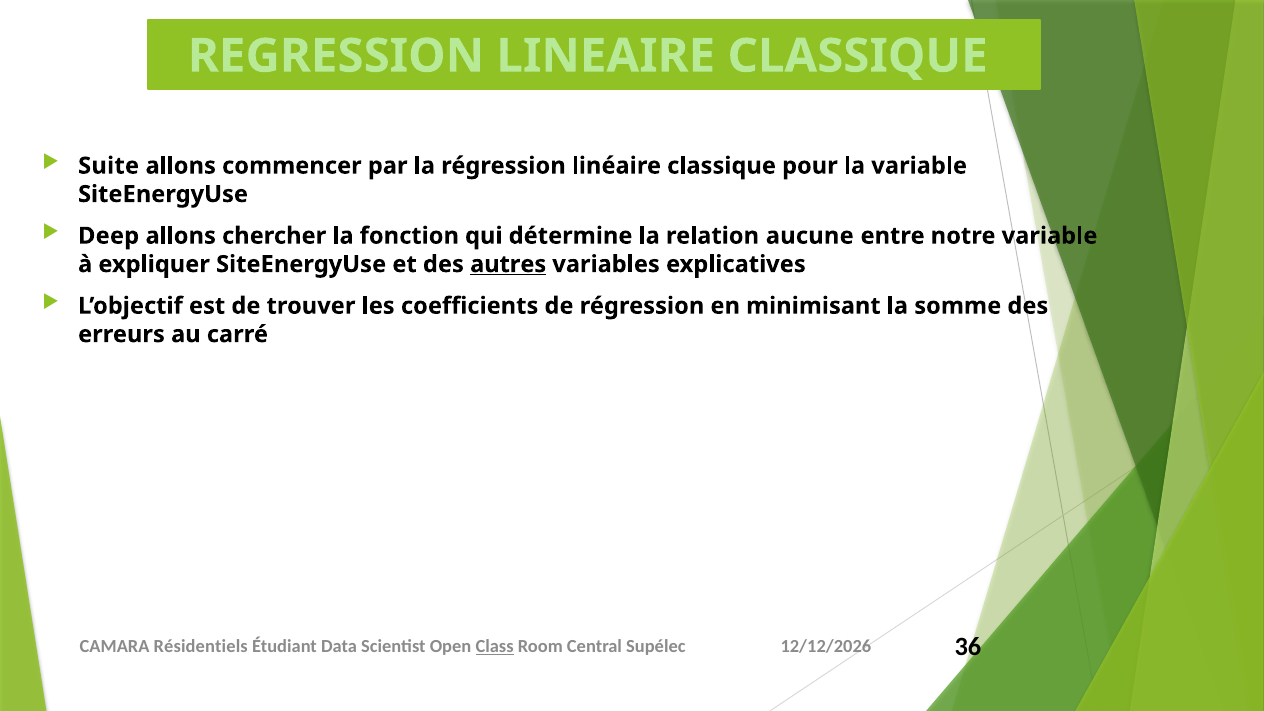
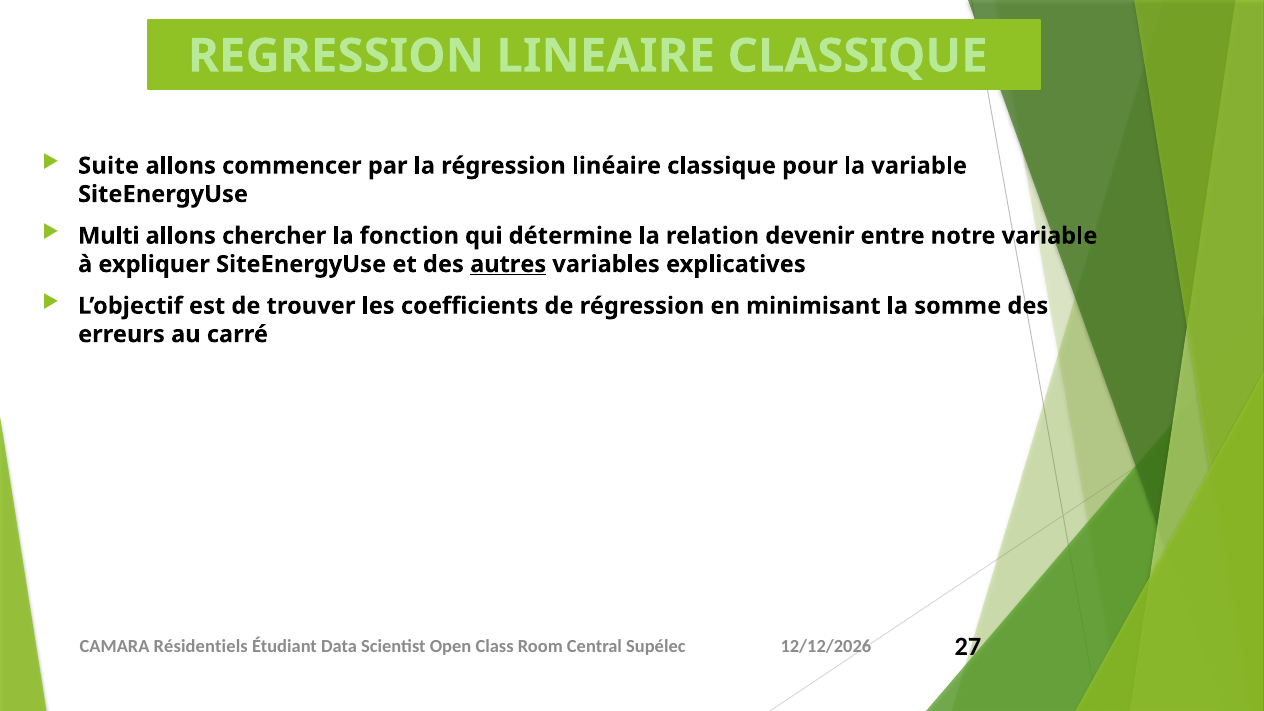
Deep: Deep -> Multi
aucune: aucune -> devenir
Class underline: present -> none
36: 36 -> 27
